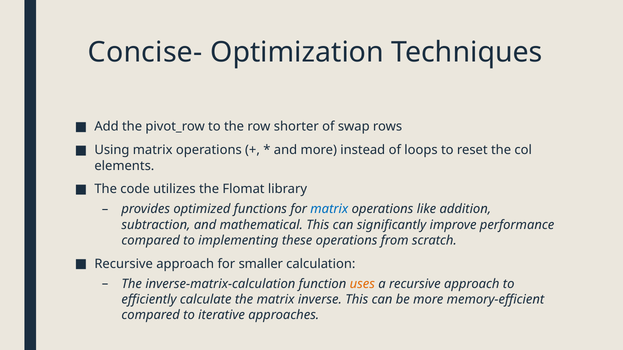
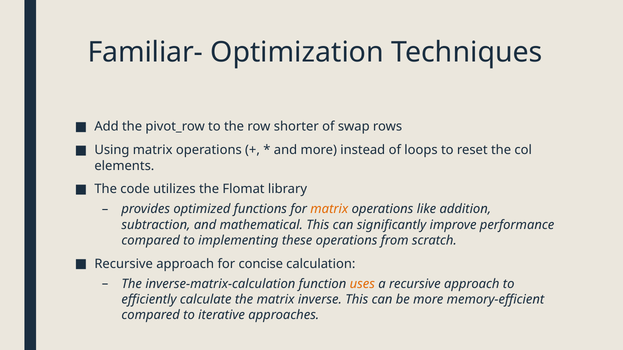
Concise-: Concise- -> Familiar-
matrix at (329, 209) colour: blue -> orange
smaller: smaller -> concise
